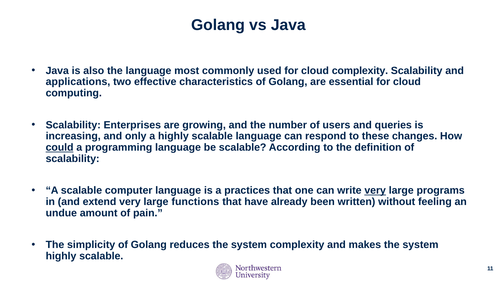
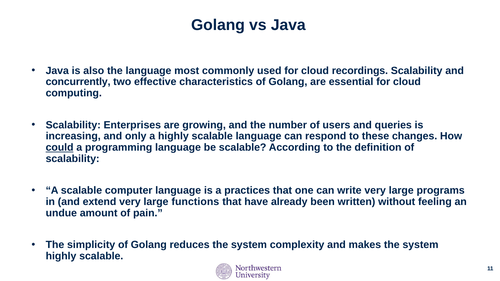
cloud complexity: complexity -> recordings
applications: applications -> concurrently
very at (375, 191) underline: present -> none
